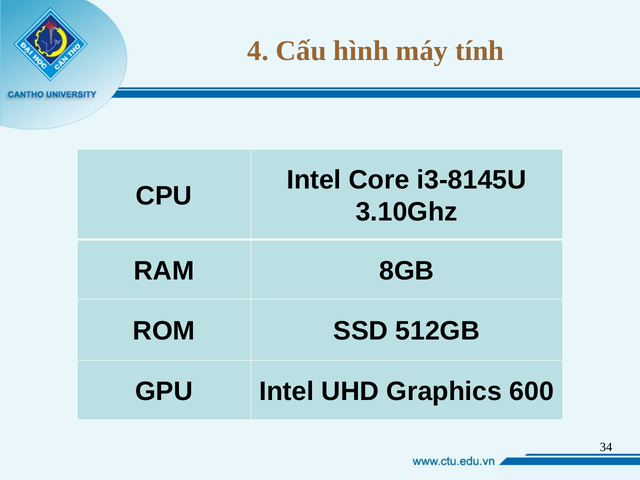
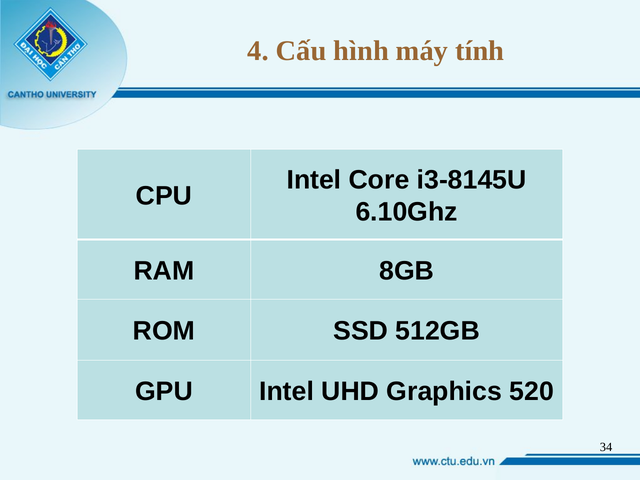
3.10Ghz: 3.10Ghz -> 6.10Ghz
600: 600 -> 520
